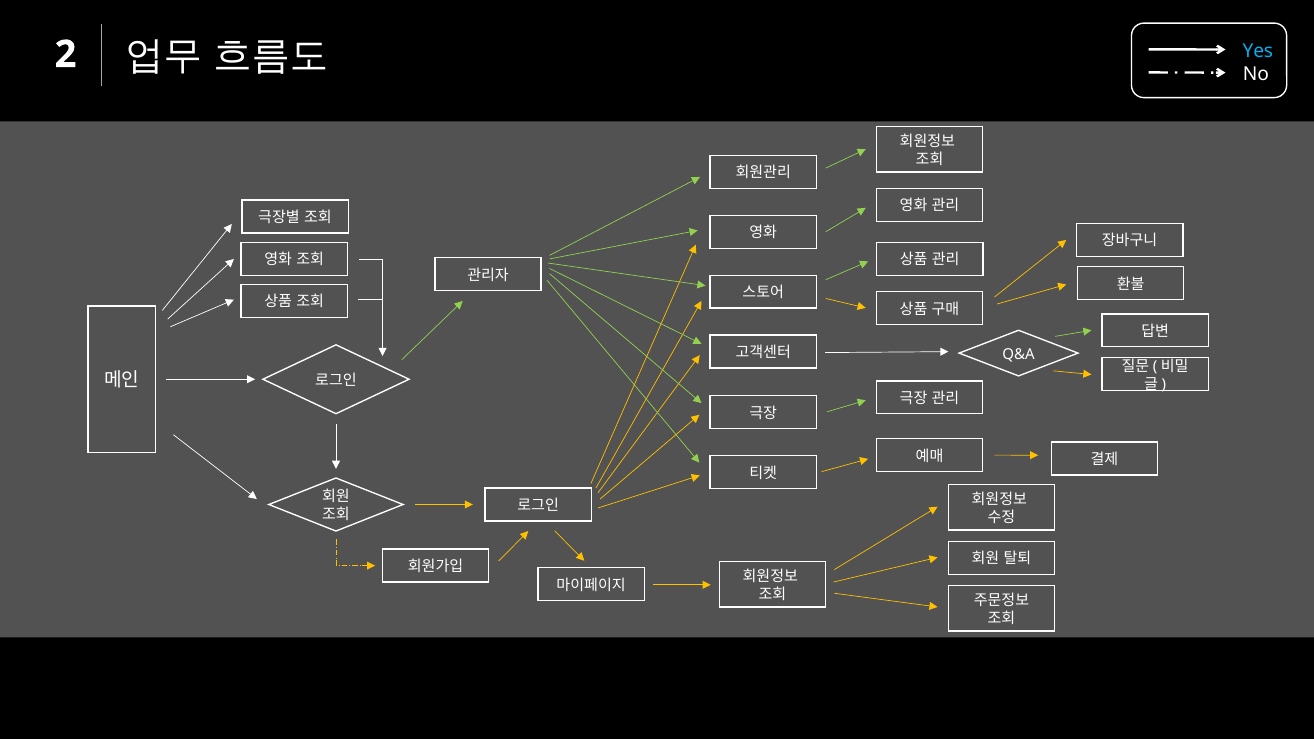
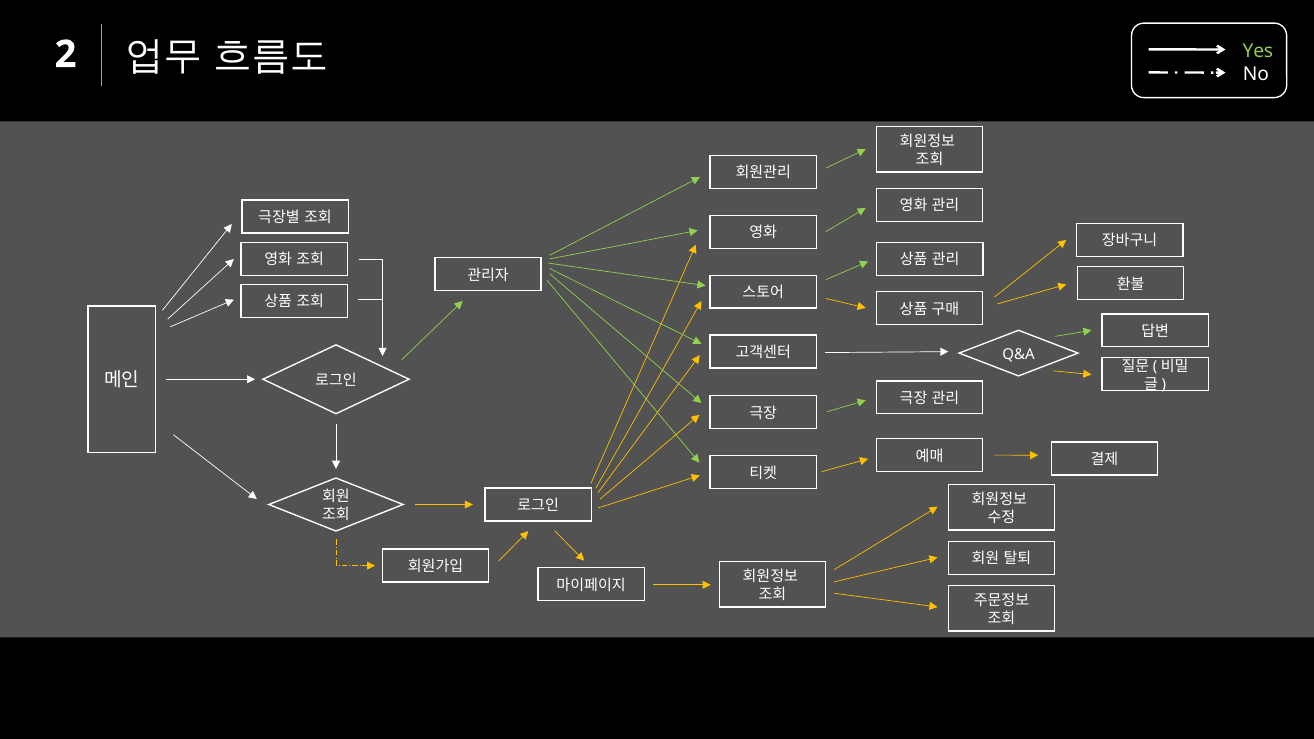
Yes colour: light blue -> light green
